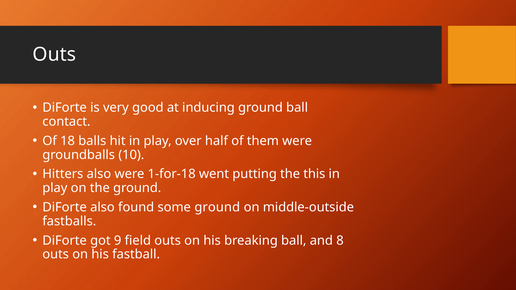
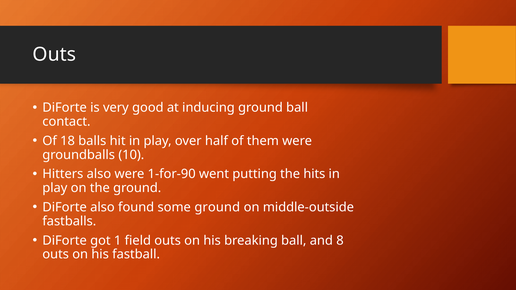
1-for-18: 1-for-18 -> 1-for-90
this: this -> hits
9: 9 -> 1
